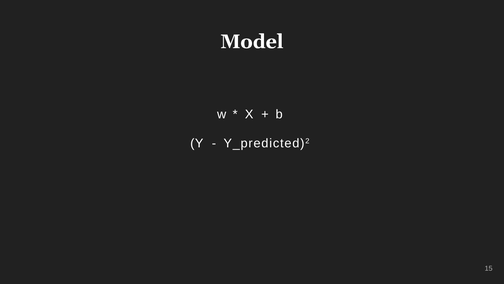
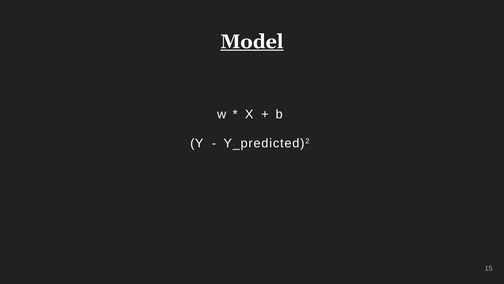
Model underline: none -> present
